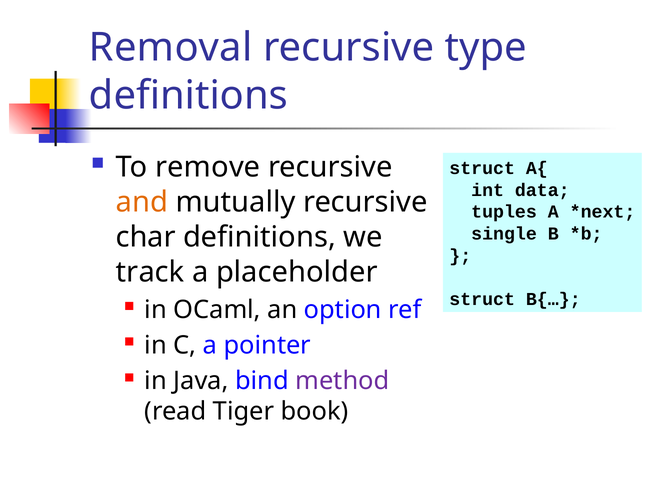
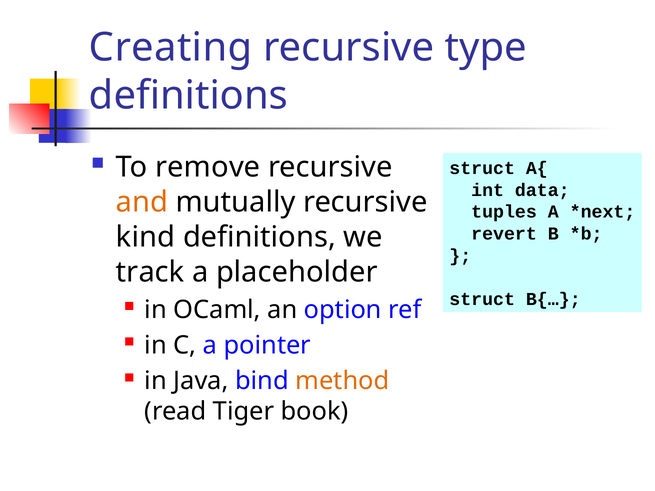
Removal: Removal -> Creating
single: single -> revert
char: char -> kind
method colour: purple -> orange
